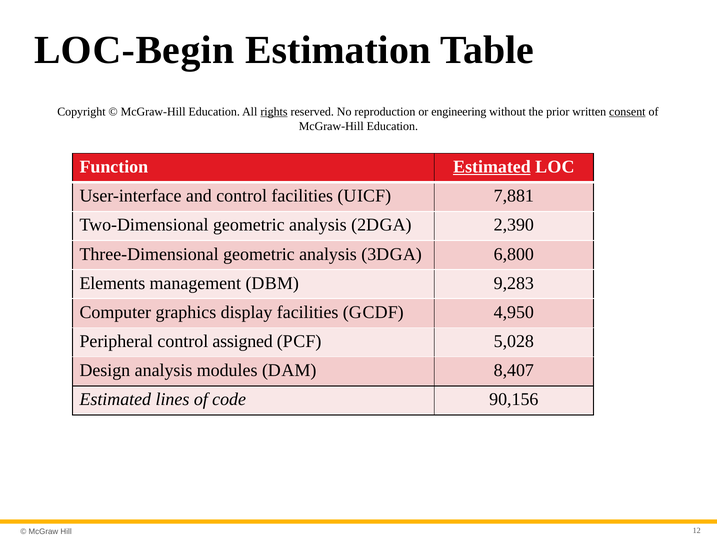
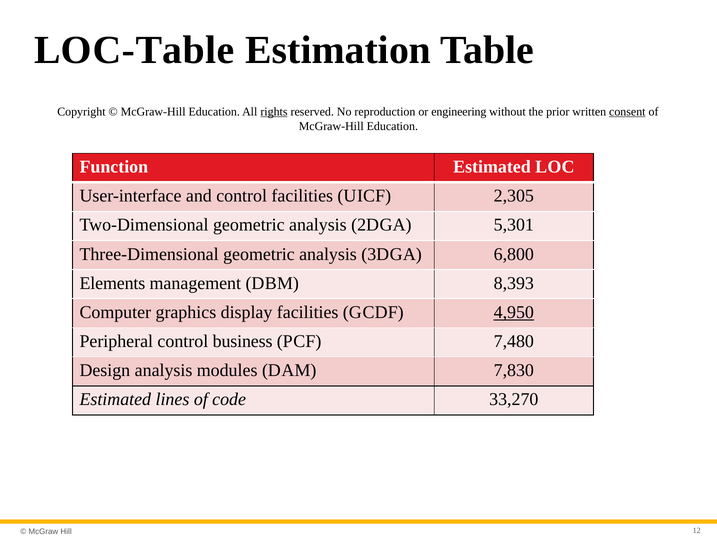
C-Begin: C-Begin -> C-Table
Estimated at (492, 167) underline: present -> none
7,881: 7,881 -> 2,305
2,390: 2,390 -> 5,301
9,283: 9,283 -> 8,393
4,950 underline: none -> present
assigned: assigned -> business
5,028: 5,028 -> 7,480
8,407: 8,407 -> 7,830
90,156: 90,156 -> 33,270
